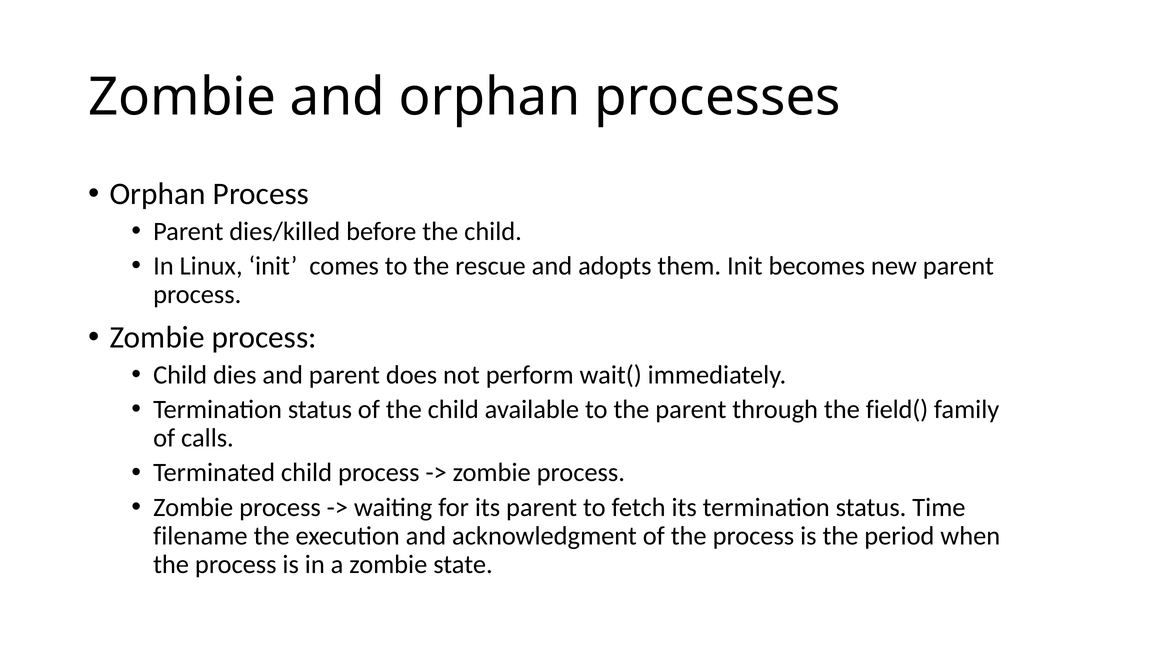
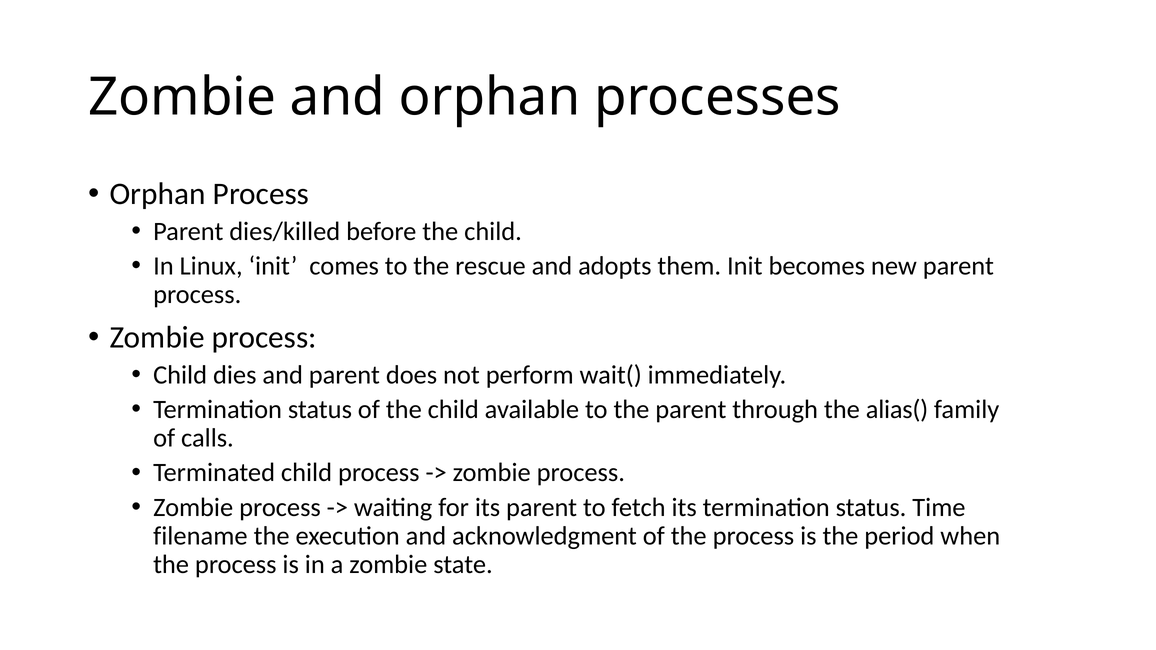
field(: field( -> alias(
